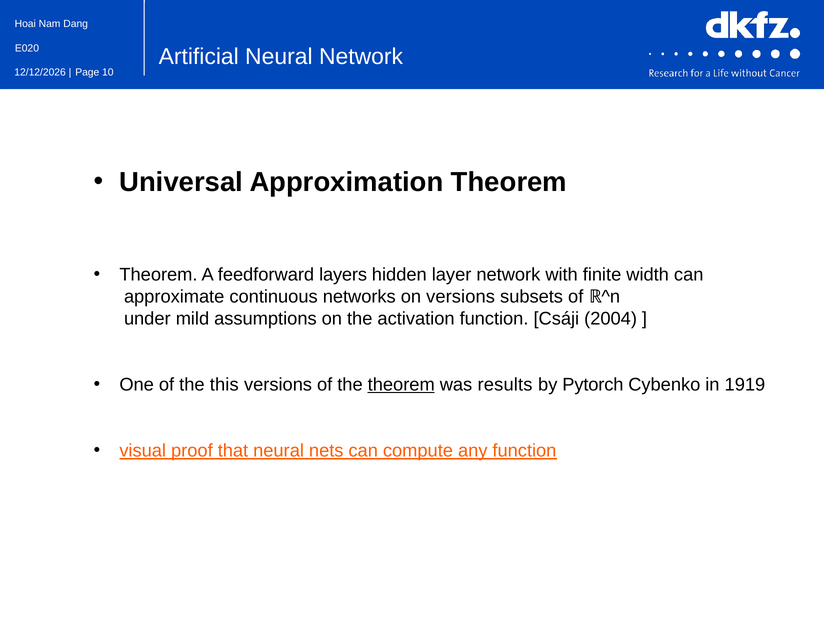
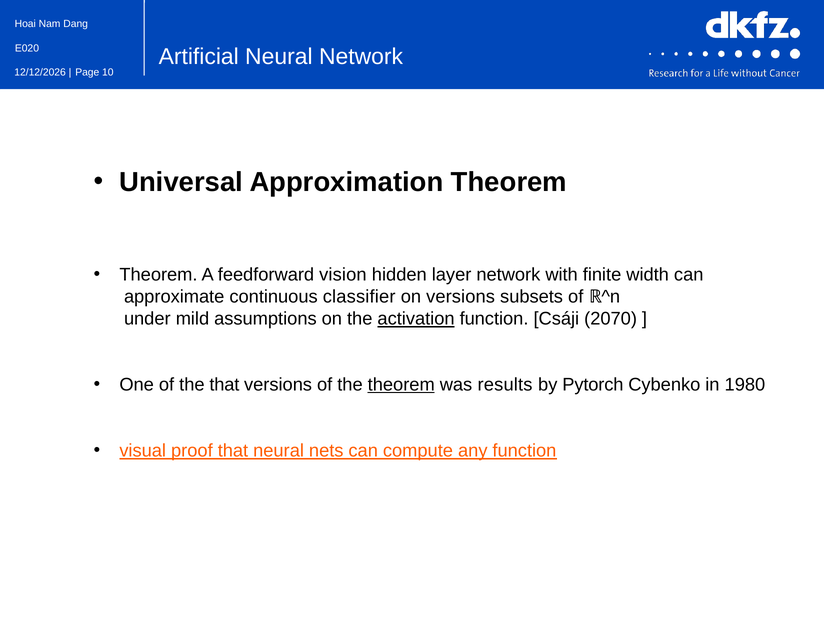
layers: layers -> vision
networks: networks -> classifier
activation underline: none -> present
2004: 2004 -> 2070
the this: this -> that
1919: 1919 -> 1980
